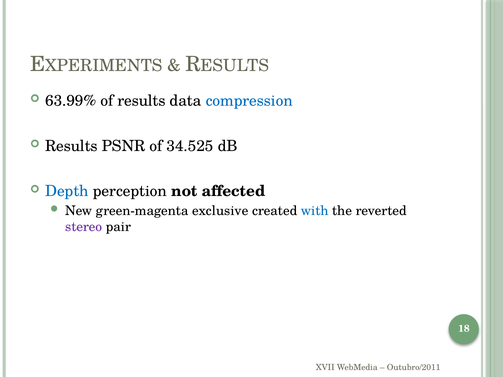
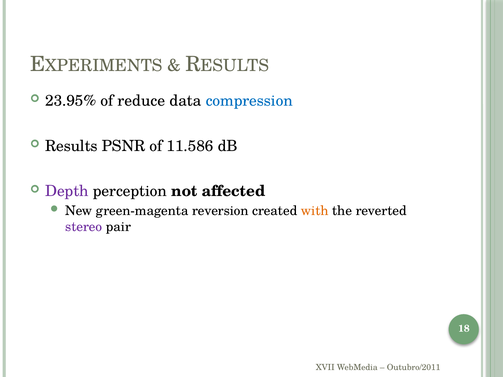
63.99%: 63.99% -> 23.95%
of results: results -> reduce
34.525: 34.525 -> 11.586
Depth colour: blue -> purple
exclusive: exclusive -> reversion
with colour: blue -> orange
